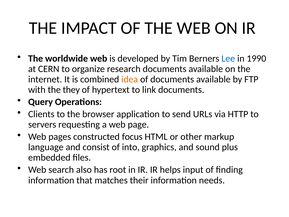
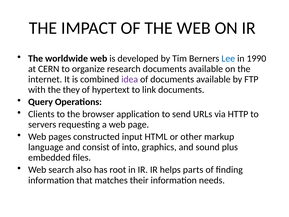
idea colour: orange -> purple
focus: focus -> input
input: input -> parts
